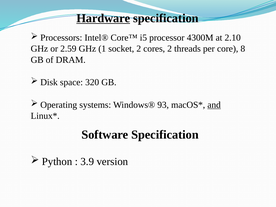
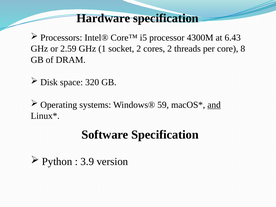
Hardware underline: present -> none
2.10: 2.10 -> 6.43
93: 93 -> 59
